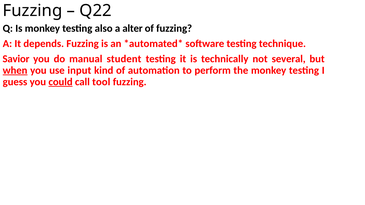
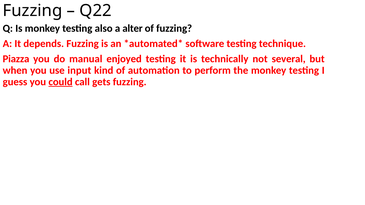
Savior: Savior -> Piazza
student: student -> enjoyed
when underline: present -> none
tool: tool -> gets
